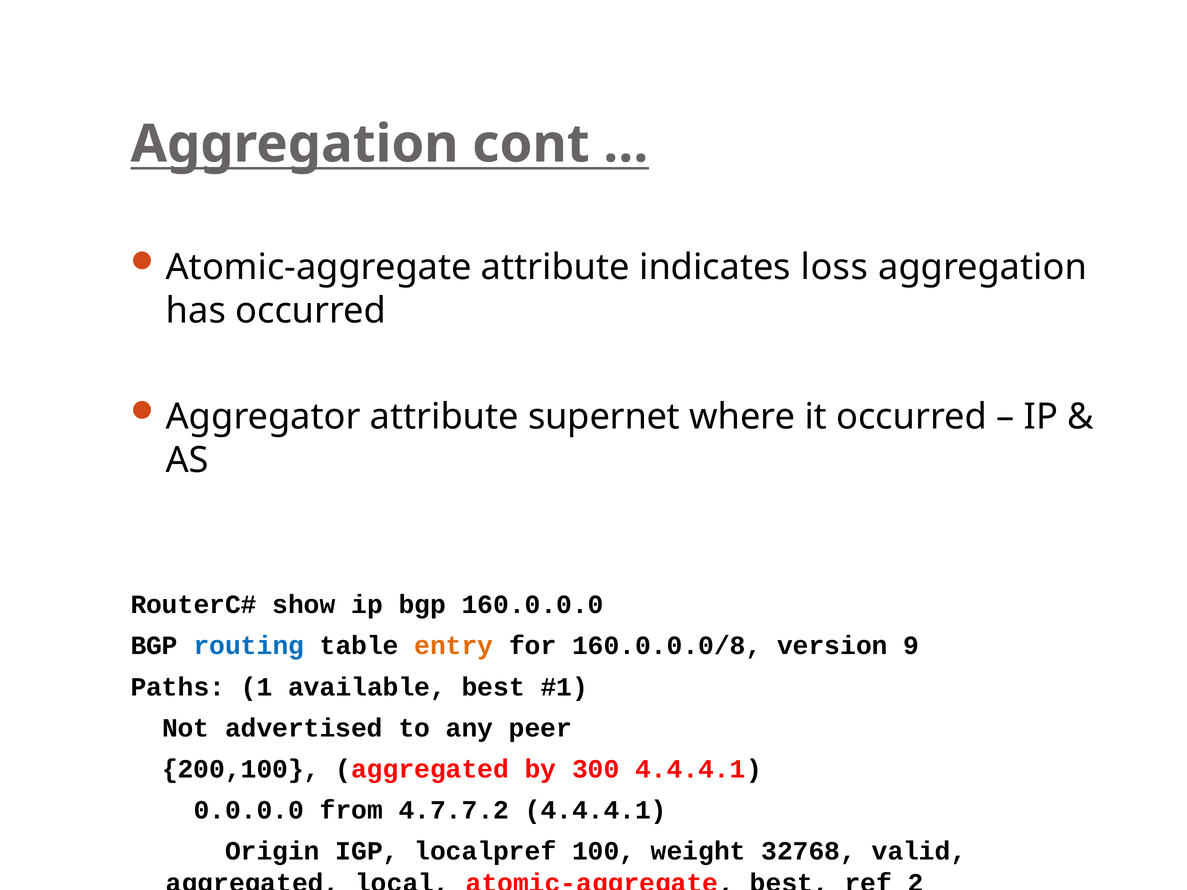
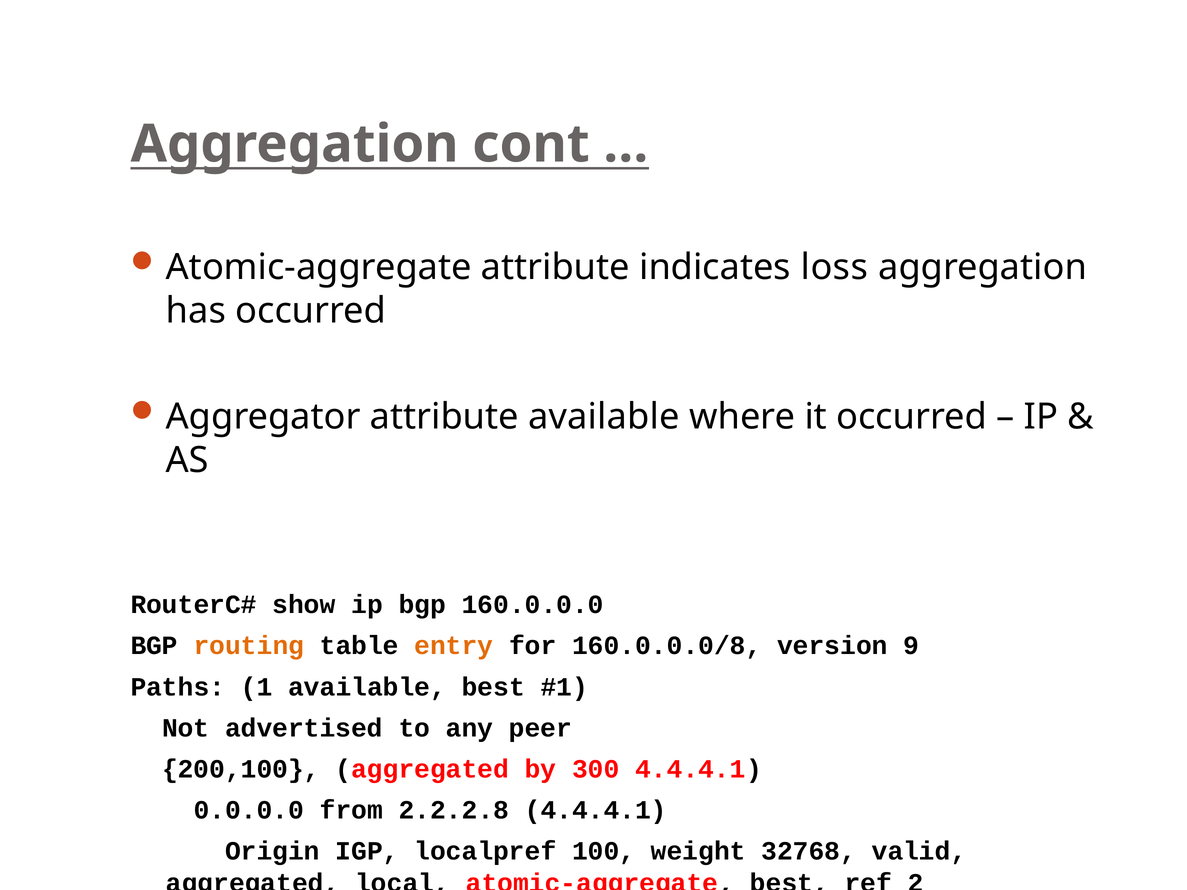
attribute supernet: supernet -> available
routing colour: blue -> orange
4.7.7.2: 4.7.7.2 -> 2.2.2.8
